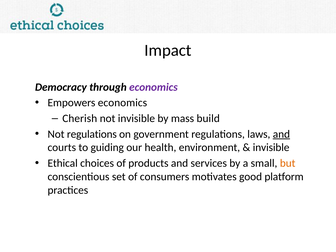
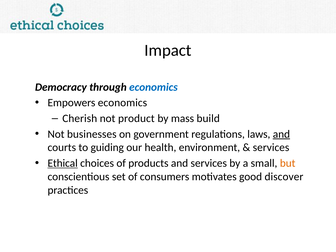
economics at (153, 87) colour: purple -> blue
not invisible: invisible -> product
Not regulations: regulations -> businesses
invisible at (271, 148): invisible -> services
Ethical underline: none -> present
platform: platform -> discover
